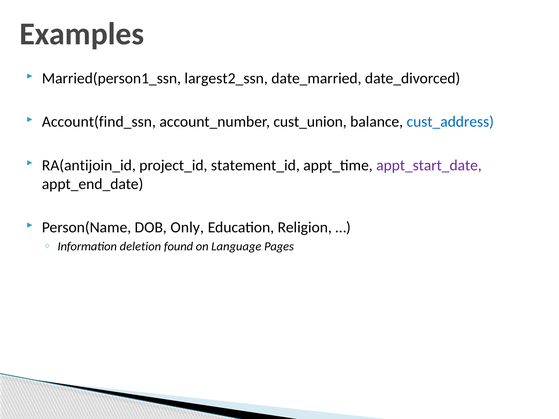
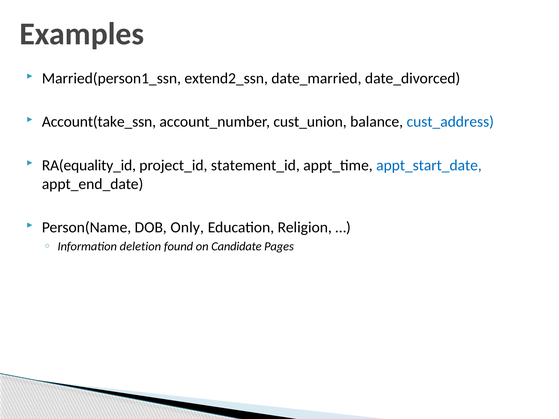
largest2_ssn: largest2_ssn -> extend2_ssn
Account(find_ssn: Account(find_ssn -> Account(take_ssn
RA(antijoin_id: RA(antijoin_id -> RA(equality_id
appt_start_date colour: purple -> blue
Language: Language -> Candidate
